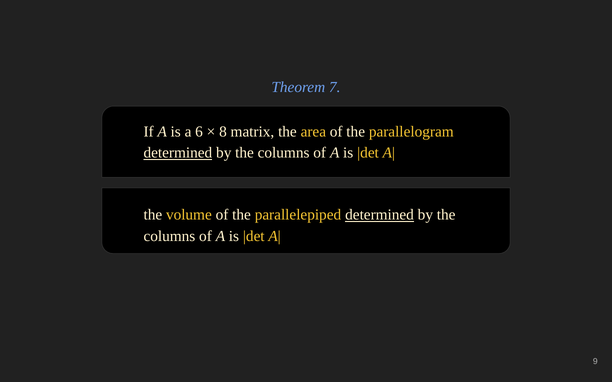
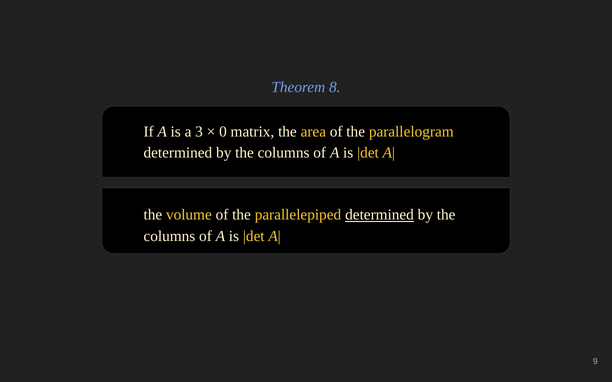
7: 7 -> 8
6: 6 -> 3
8: 8 -> 0
determined at (178, 153) underline: present -> none
